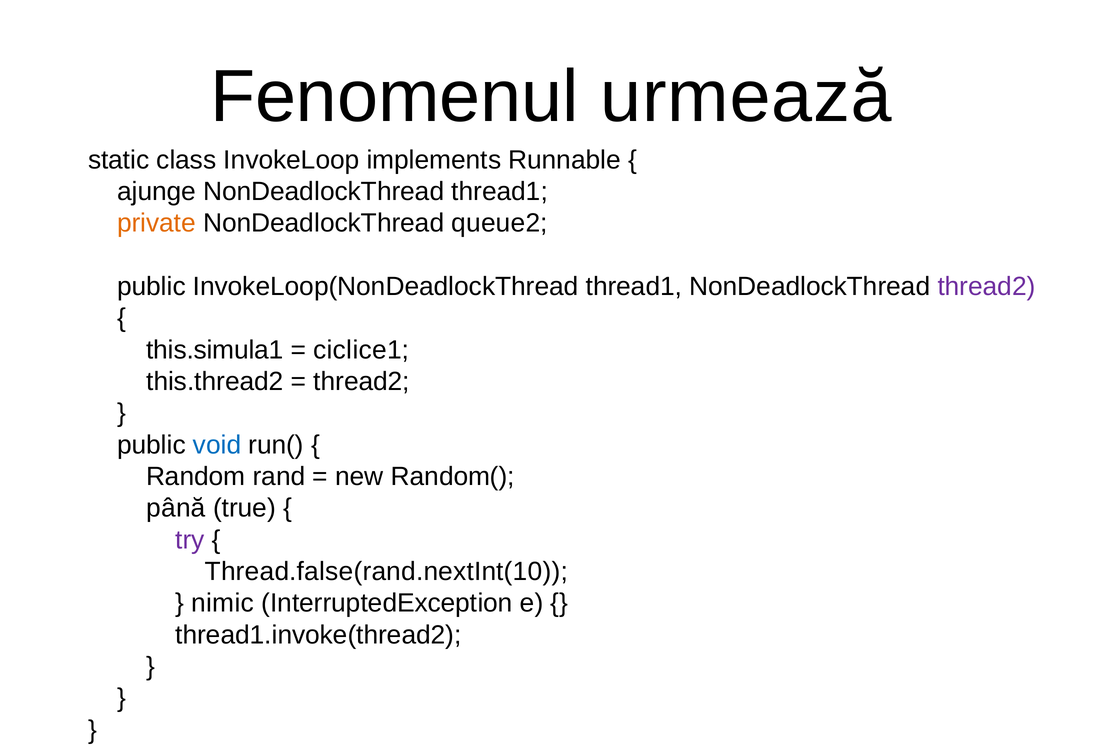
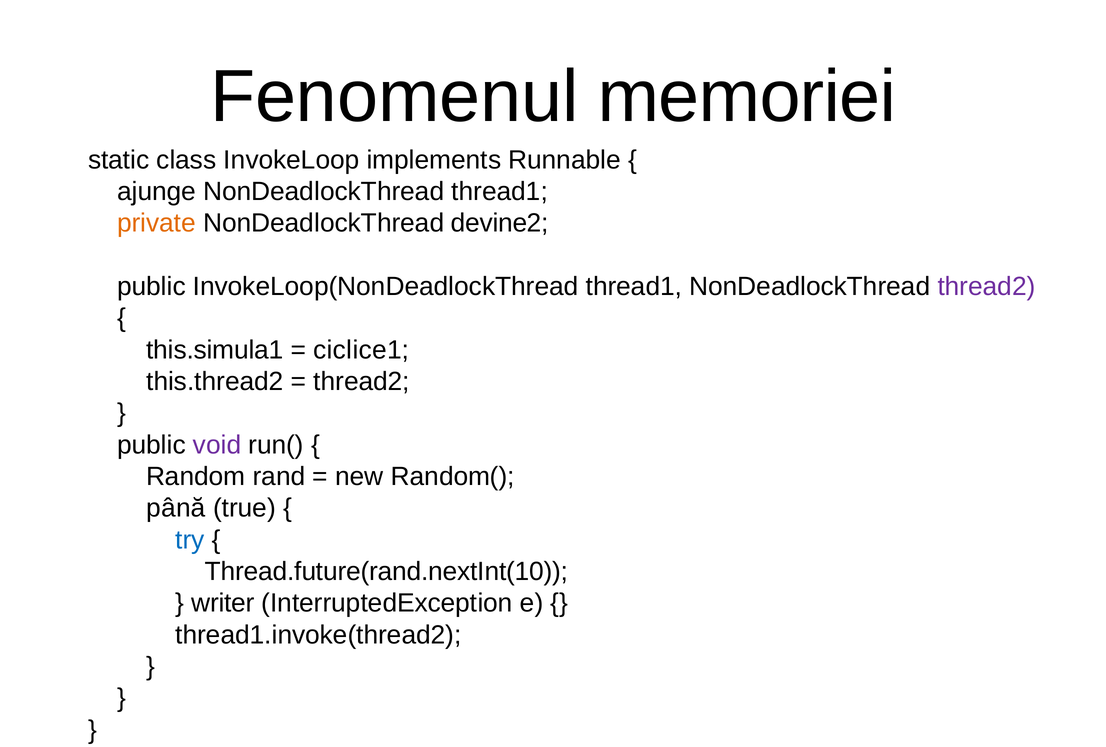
urmează: urmează -> memoriei
queue2: queue2 -> devine2
void colour: blue -> purple
try colour: purple -> blue
Thread.false(rand.nextInt(10: Thread.false(rand.nextInt(10 -> Thread.future(rand.nextInt(10
nimic: nimic -> writer
